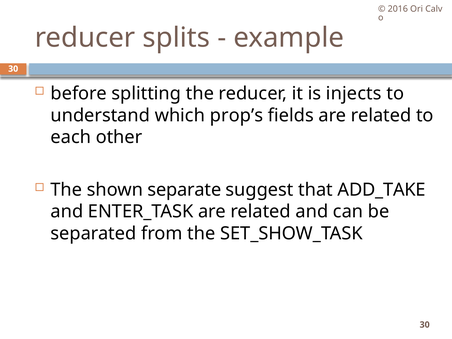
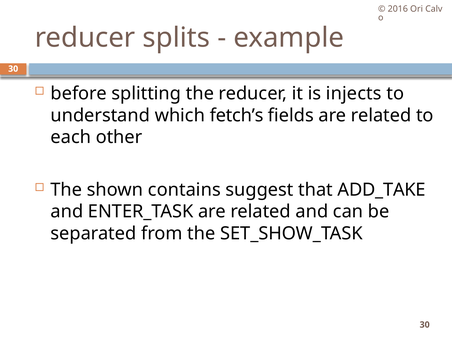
prop’s: prop’s -> fetch’s
separate: separate -> contains
